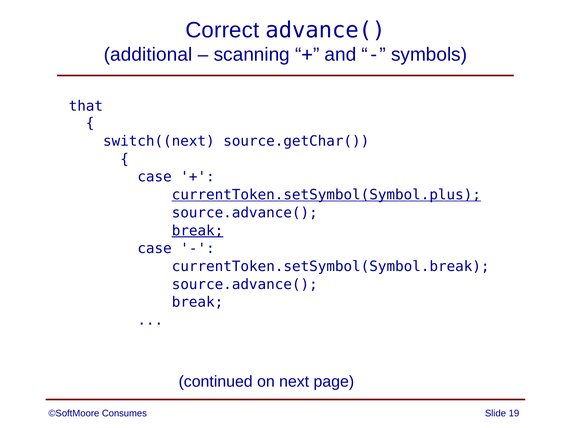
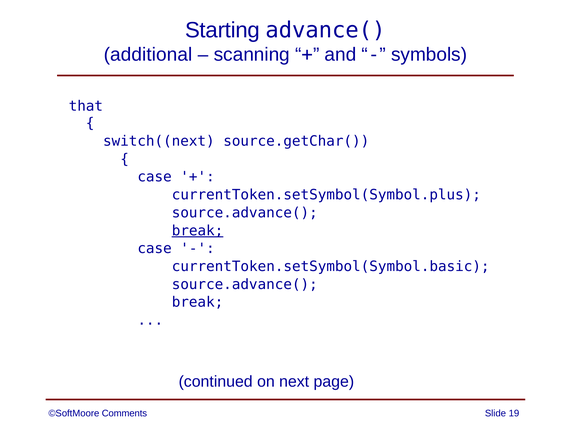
Correct: Correct -> Starting
currentToken.setSymbol(Symbol.plus underline: present -> none
currentToken.setSymbol(Symbol.break: currentToken.setSymbol(Symbol.break -> currentToken.setSymbol(Symbol.basic
Consumes: Consumes -> Comments
